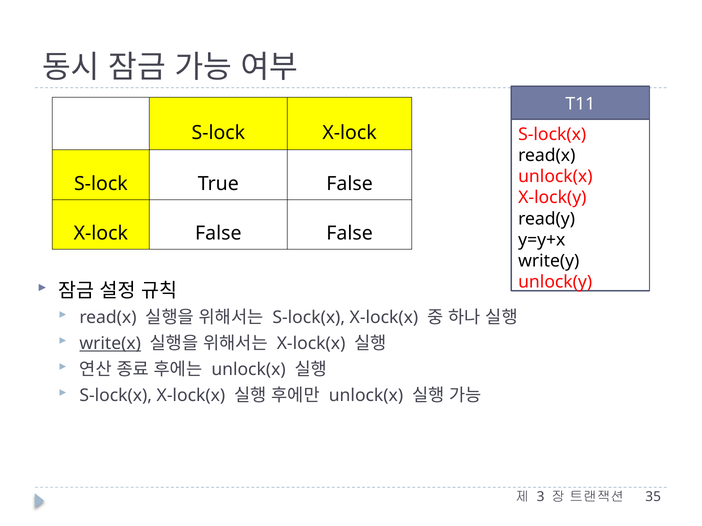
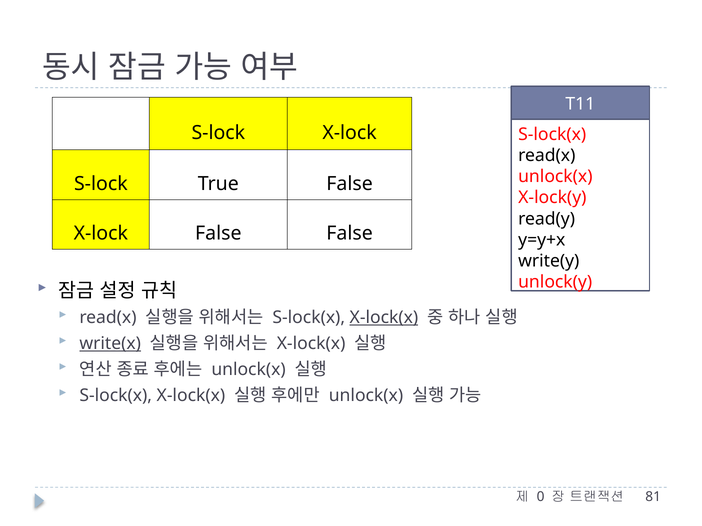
X-lock(x at (384, 318) underline: none -> present
3: 3 -> 0
35: 35 -> 81
